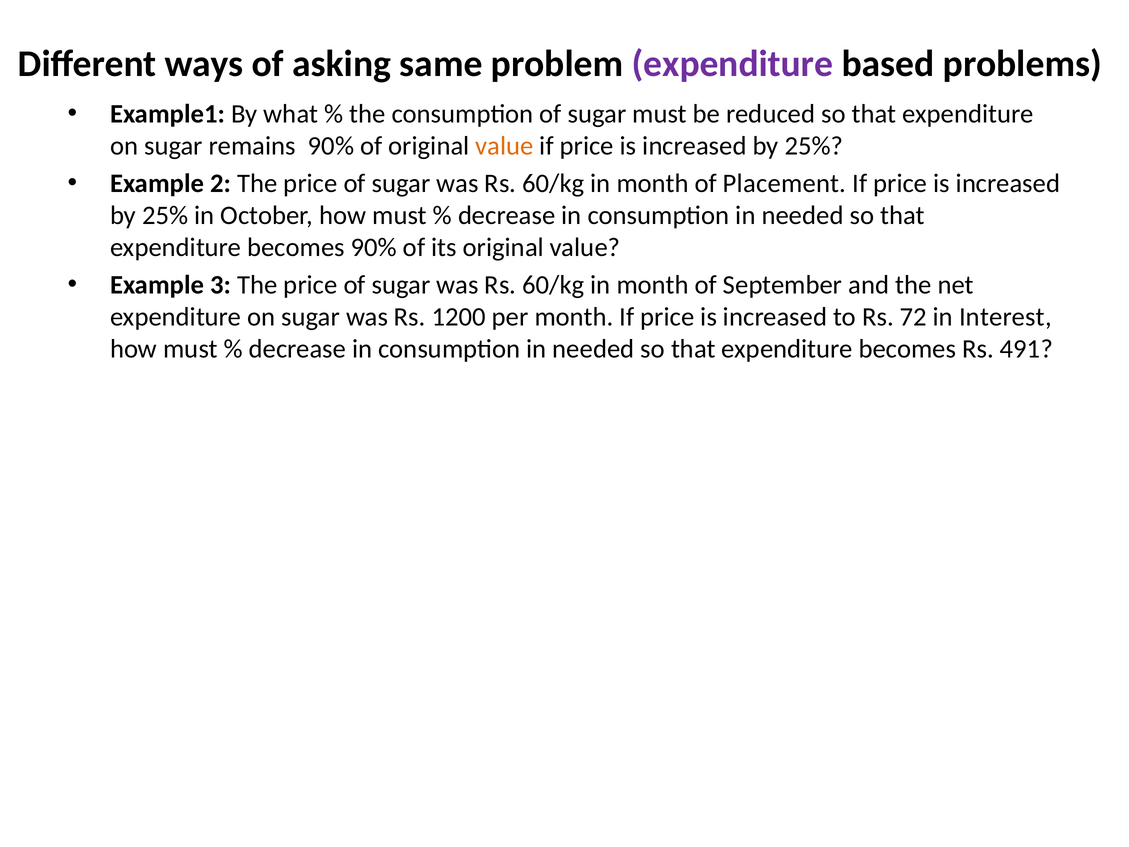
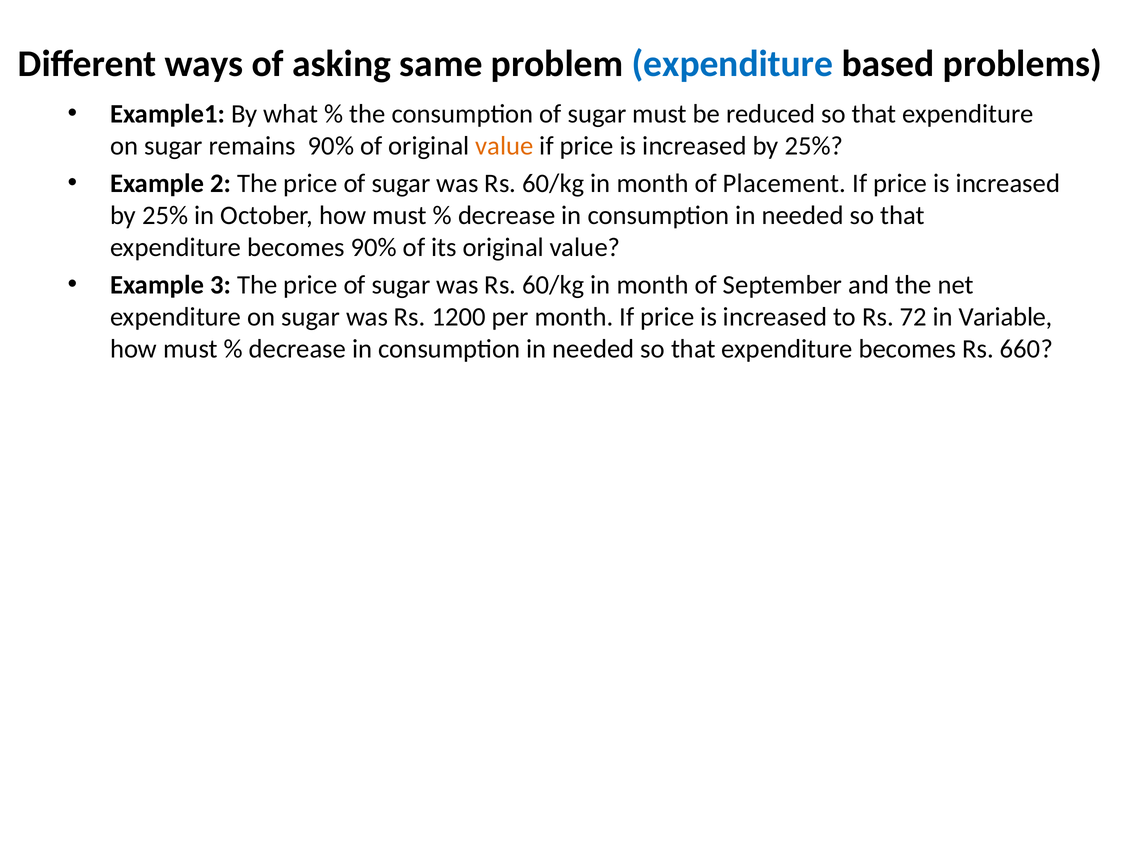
expenditure at (732, 64) colour: purple -> blue
Interest: Interest -> Variable
491: 491 -> 660
